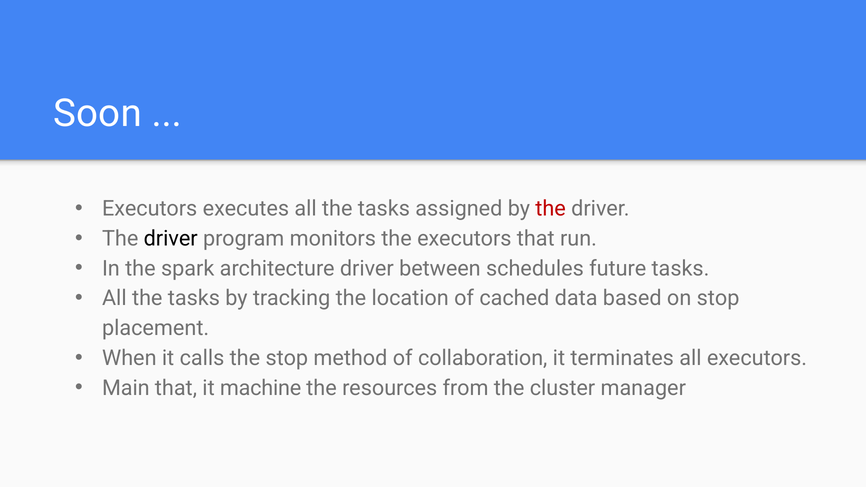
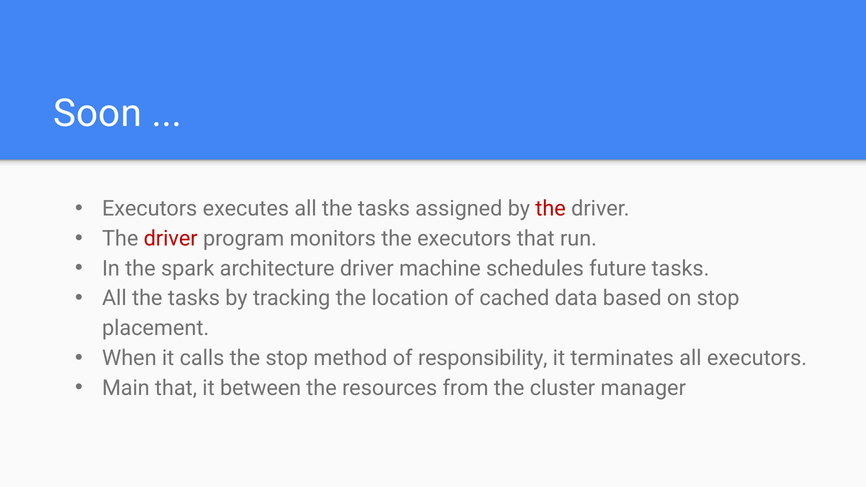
driver at (171, 239) colour: black -> red
between: between -> machine
collaboration: collaboration -> responsibility
machine: machine -> between
